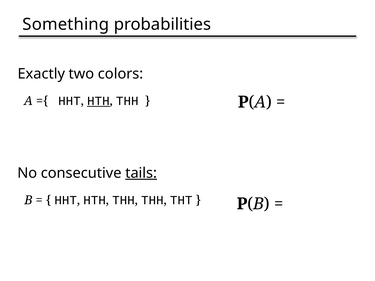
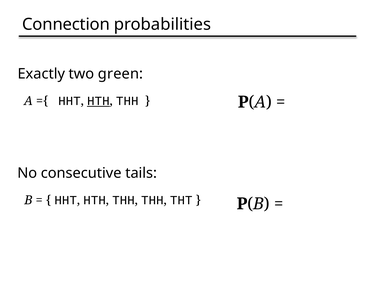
Something: Something -> Connection
colors: colors -> green
tails underline: present -> none
